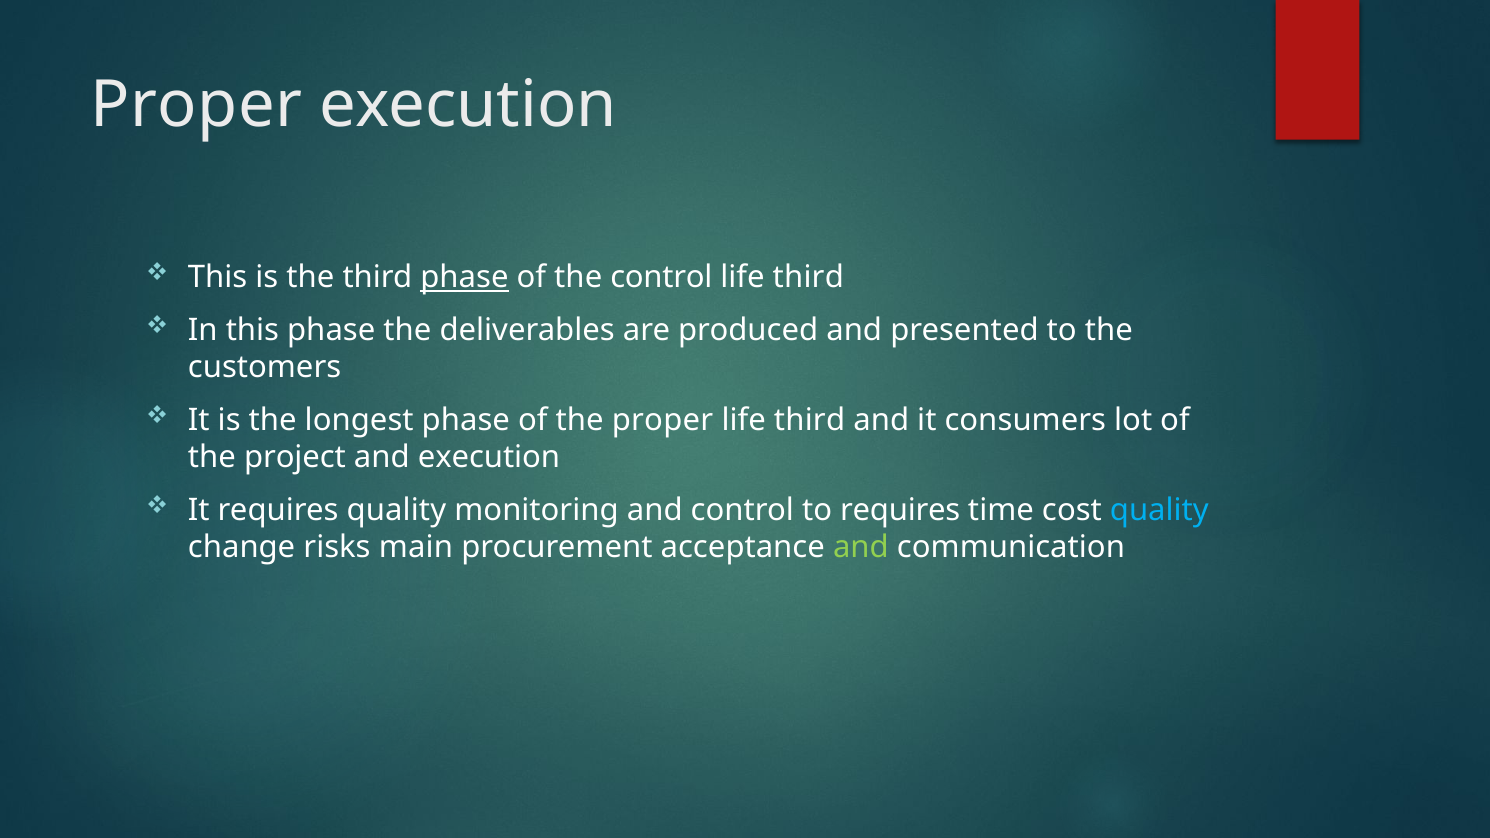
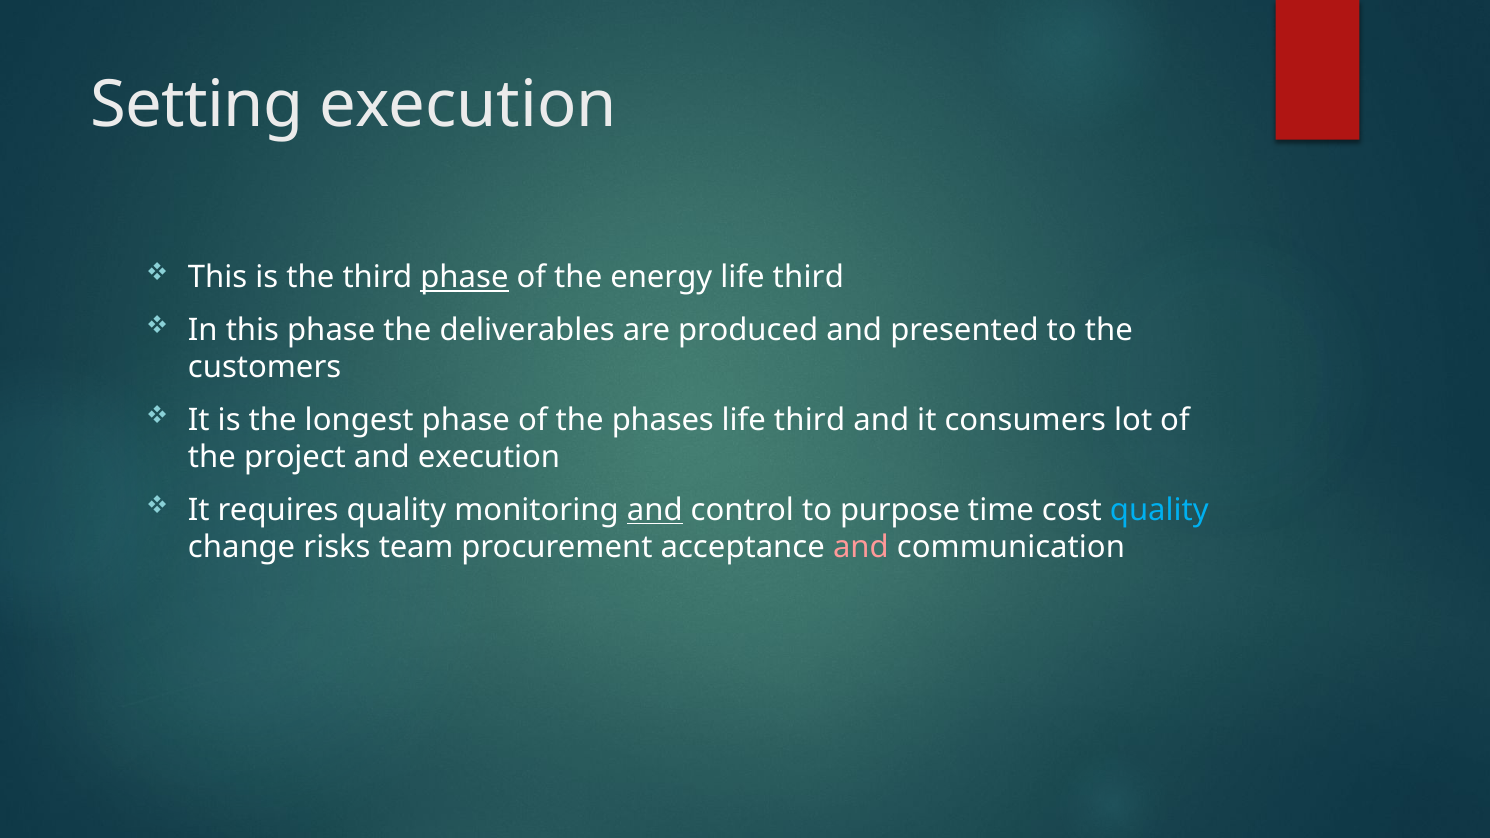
Proper at (196, 105): Proper -> Setting
the control: control -> energy
the proper: proper -> phases
and at (655, 510) underline: none -> present
to requires: requires -> purpose
main: main -> team
and at (861, 547) colour: light green -> pink
